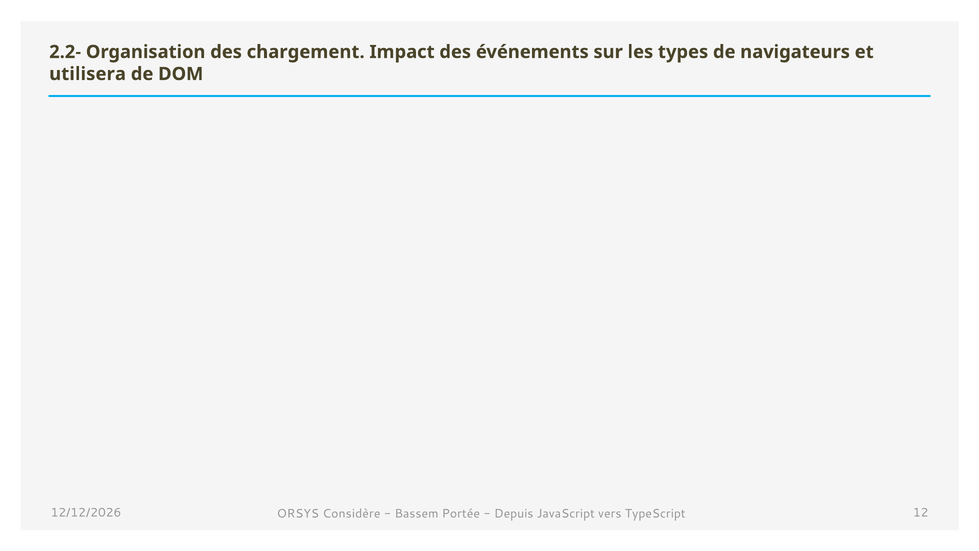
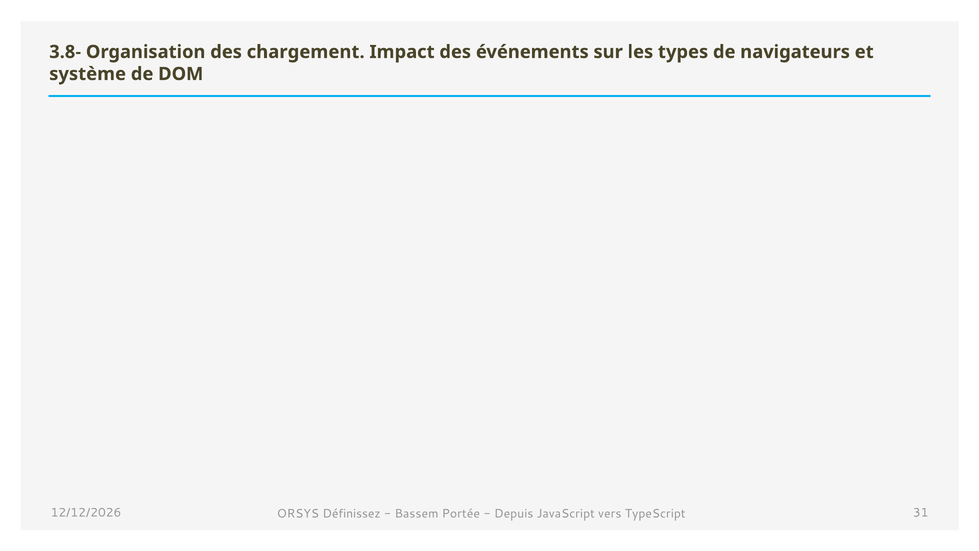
2.2-: 2.2- -> 3.8-
utilisera: utilisera -> système
Considère: Considère -> Définissez
12: 12 -> 31
